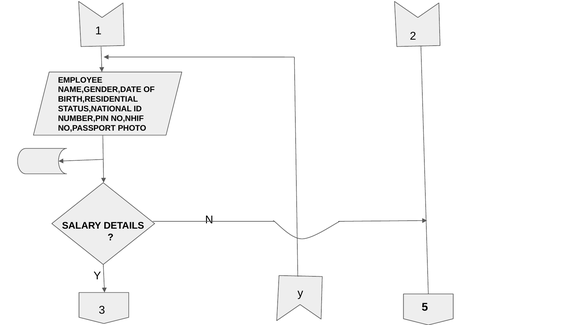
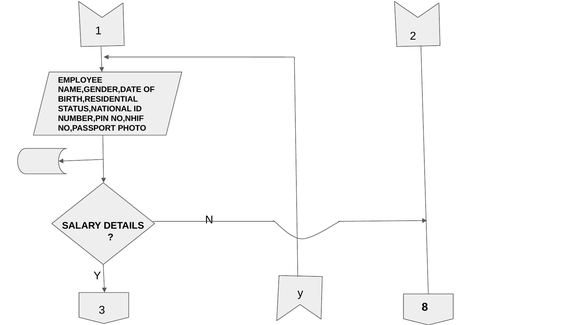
5: 5 -> 8
